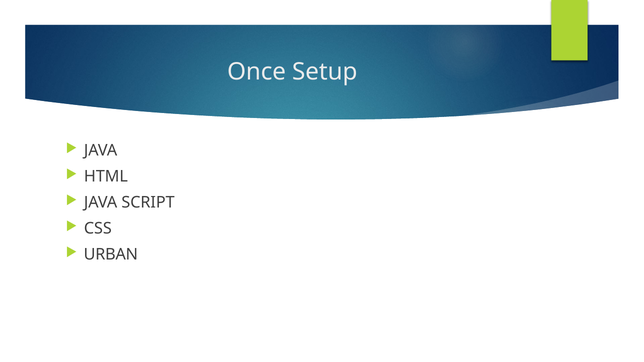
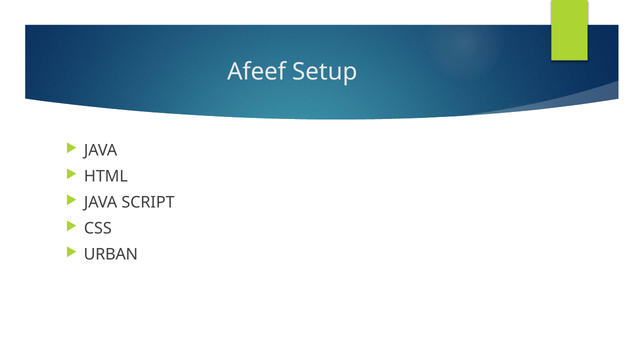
Once: Once -> Afeef
